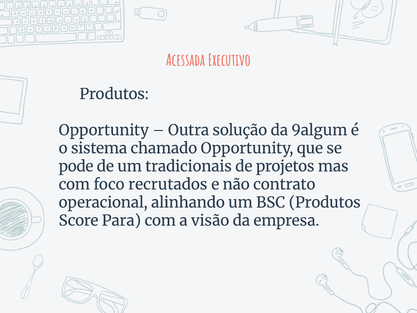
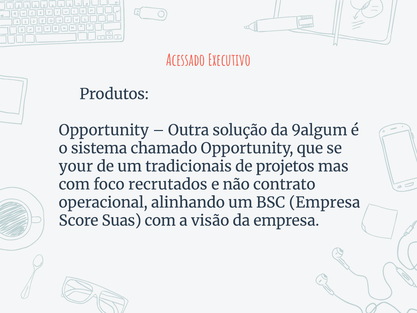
Acessada: Acessada -> Acessado
pode: pode -> your
BSC Produtos: Produtos -> Empresa
Para: Para -> Suas
